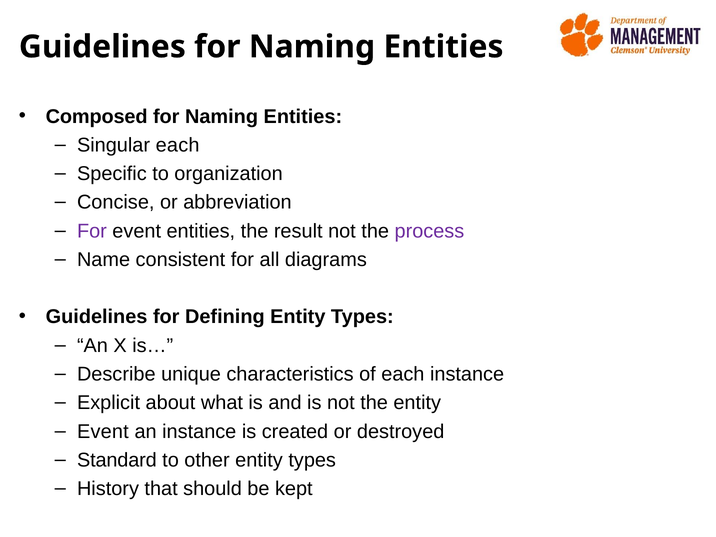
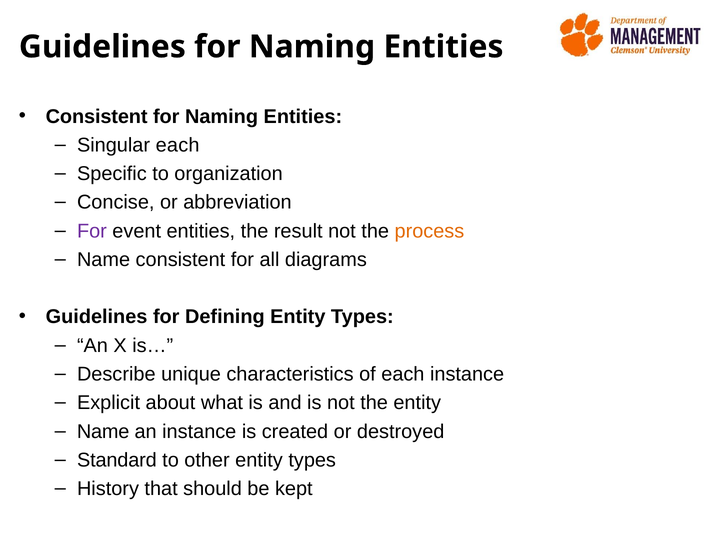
Composed at (97, 116): Composed -> Consistent
process colour: purple -> orange
Event at (103, 431): Event -> Name
